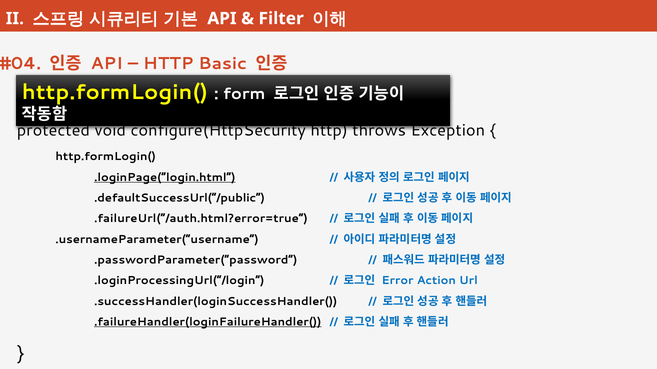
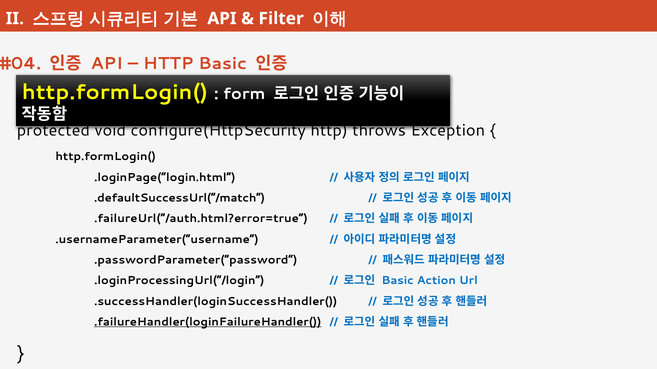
.loginPage(“login.html underline: present -> none
.defaultSuccessUrl(“/public: .defaultSuccessUrl(“/public -> .defaultSuccessUrl(“/match
Error at (398, 281): Error -> Basic
